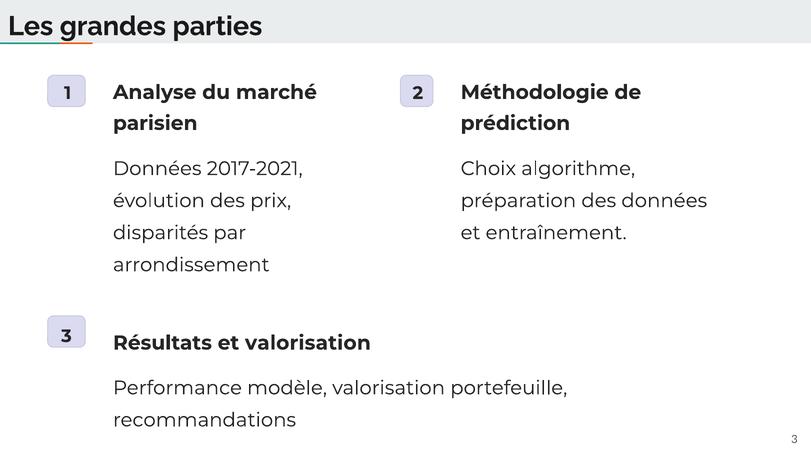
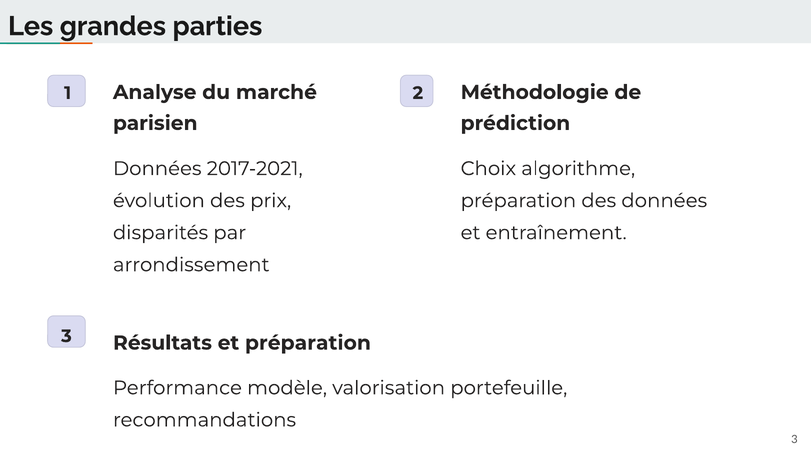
et valorisation: valorisation -> préparation
